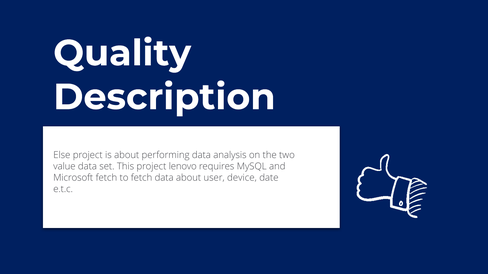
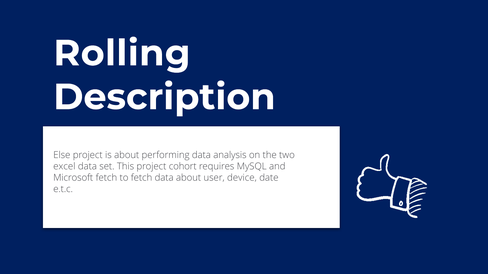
Quality: Quality -> Rolling
value: value -> excel
lenovo: lenovo -> cohort
